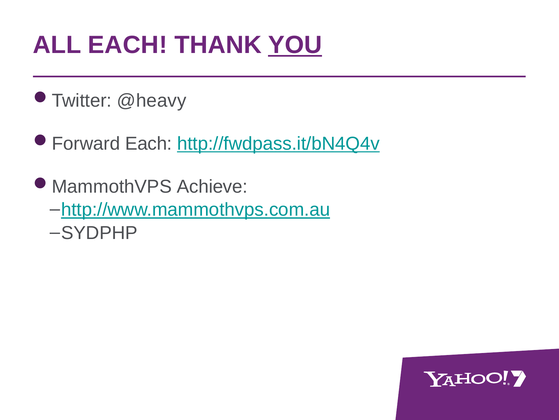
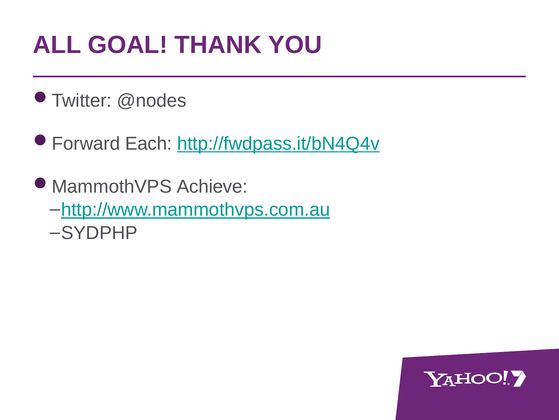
ALL EACH: EACH -> GOAL
YOU underline: present -> none
@heavy: @heavy -> @nodes
